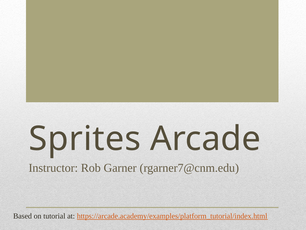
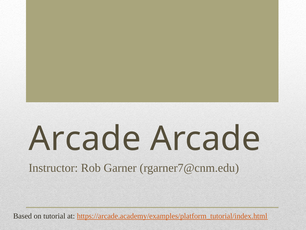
Sprites at (85, 139): Sprites -> Arcade
